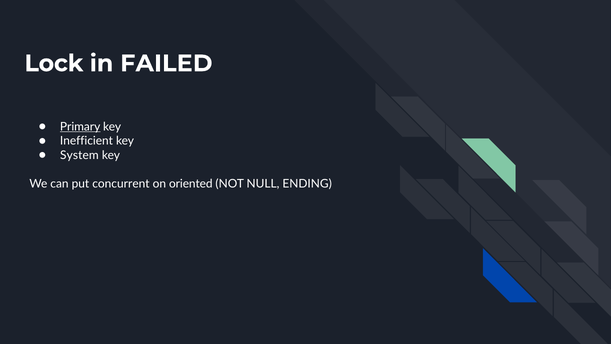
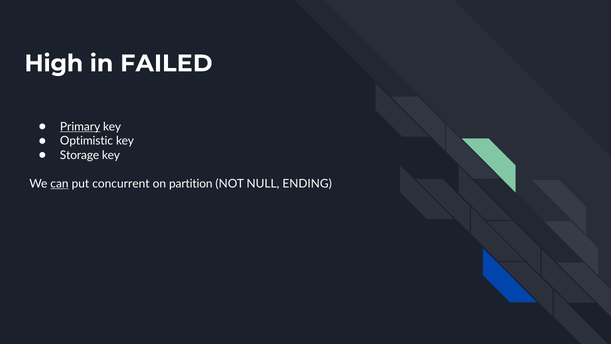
Lock: Lock -> High
Inefficient: Inefficient -> Optimistic
System: System -> Storage
can underline: none -> present
oriented: oriented -> partition
